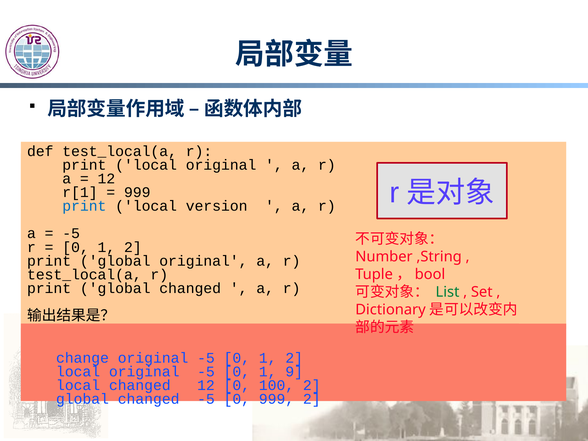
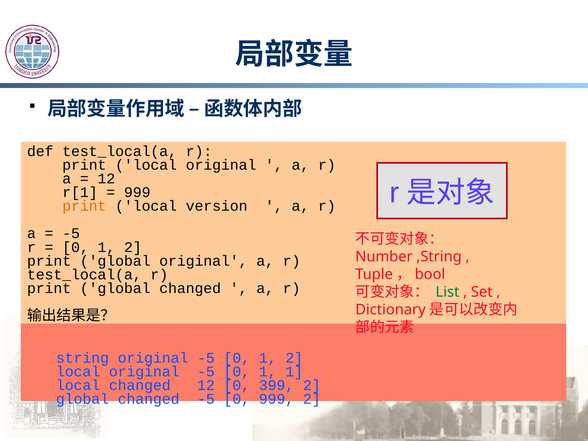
print at (84, 206) colour: blue -> orange
change: change -> string
1 9: 9 -> 1
100: 100 -> 399
